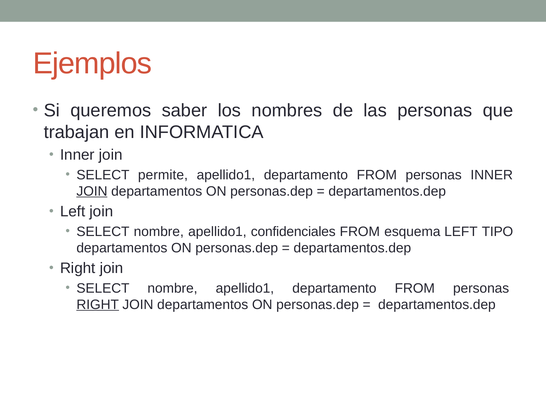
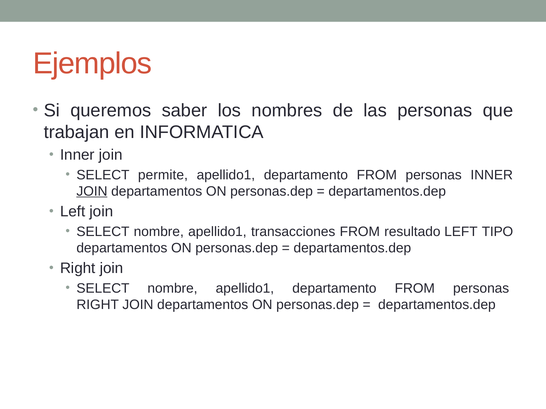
confidenciales: confidenciales -> transacciones
esquema: esquema -> resultado
RIGHT at (98, 305) underline: present -> none
